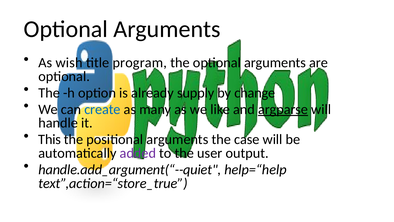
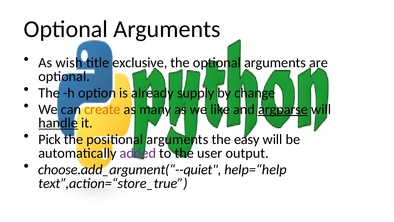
program: program -> exclusive
create colour: blue -> orange
handle underline: none -> present
This: This -> Pick
case: case -> easy
handle.add_argument(“--quiet: handle.add_argument(“--quiet -> choose.add_argument(“--quiet
